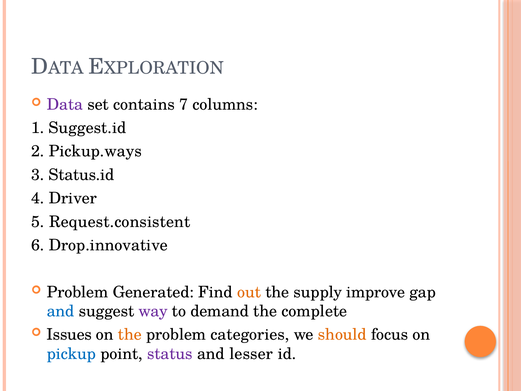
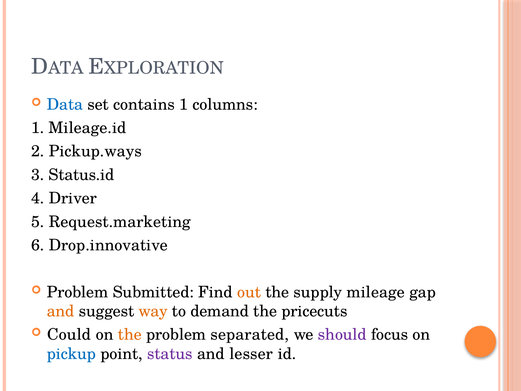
Data colour: purple -> blue
contains 7: 7 -> 1
Suggest.id: Suggest.id -> Mileage.id
Request.consistent: Request.consistent -> Request.marketing
Generated: Generated -> Submitted
improve: improve -> mileage
and at (61, 311) colour: blue -> orange
way colour: purple -> orange
complete: complete -> pricecuts
Issues: Issues -> Could
categories: categories -> separated
should colour: orange -> purple
